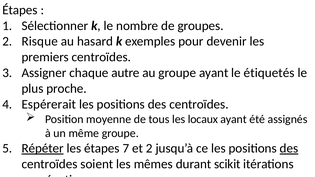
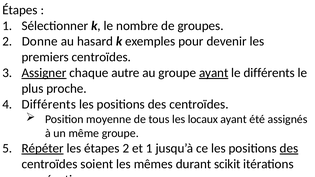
Risque: Risque -> Donne
Assigner underline: none -> present
ayant at (214, 73) underline: none -> present
le étiquetés: étiquetés -> différents
4 Espérerait: Espérerait -> Différents
étapes 7: 7 -> 2
et 2: 2 -> 1
